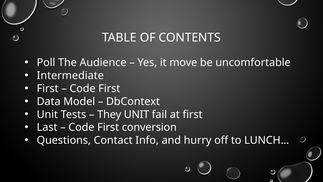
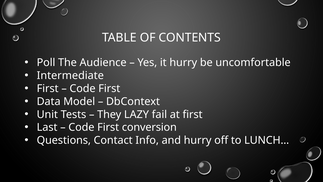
it move: move -> hurry
They UNIT: UNIT -> LAZY
